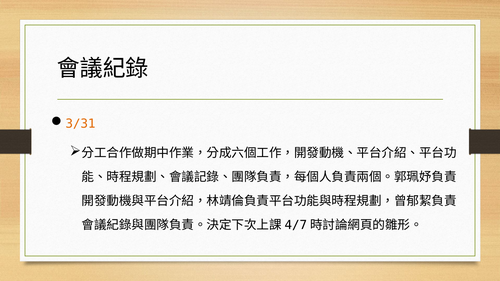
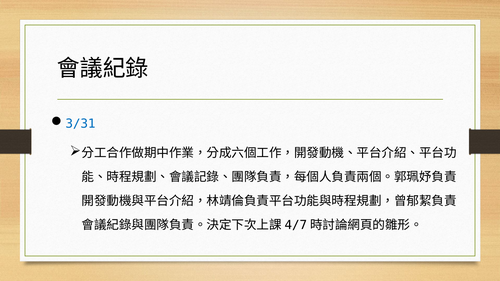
3/31 colour: orange -> blue
